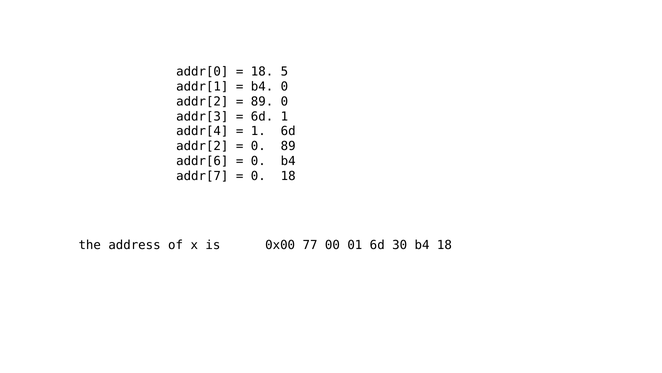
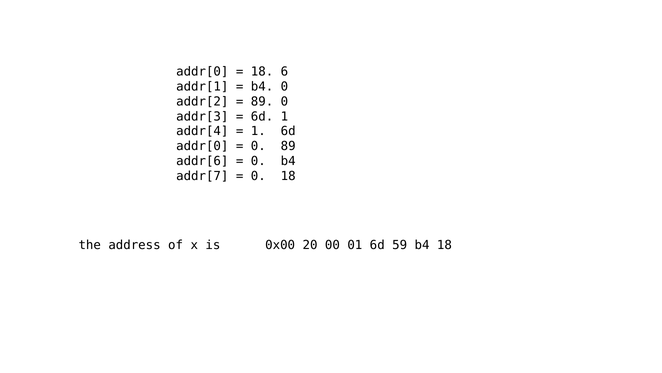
5: 5 -> 6
addr[2 at (202, 146): addr[2 -> addr[0
77: 77 -> 20
30: 30 -> 59
